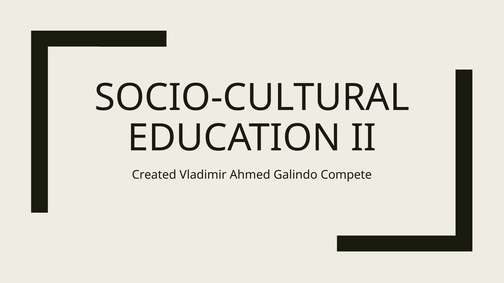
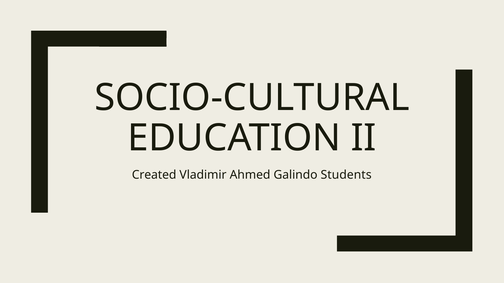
Compete: Compete -> Students
